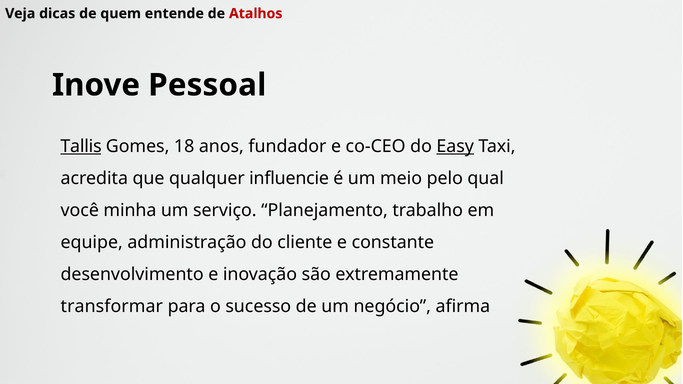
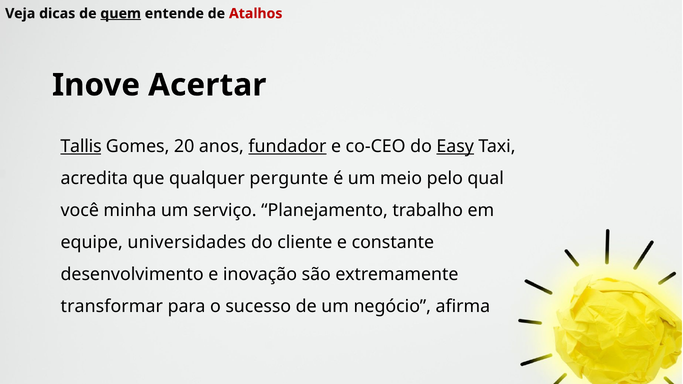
quem underline: none -> present
Pessoal: Pessoal -> Acertar
18: 18 -> 20
fundador underline: none -> present
influencie: influencie -> pergunte
administração: administração -> universidades
